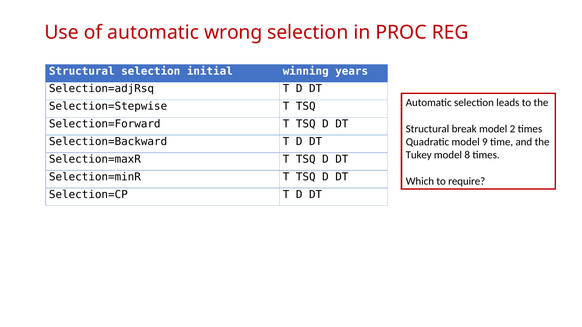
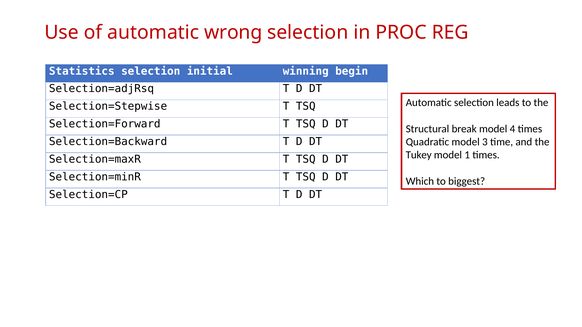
Structural at (82, 71): Structural -> Statistics
years: years -> begin
2: 2 -> 4
9: 9 -> 3
8: 8 -> 1
require: require -> biggest
